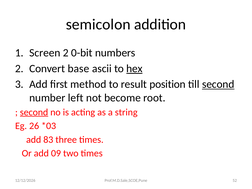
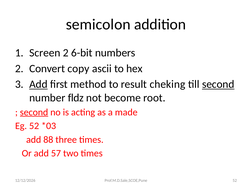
0-bit: 0-bit -> 6-bit
base: base -> copy
hex underline: present -> none
Add at (38, 84) underline: none -> present
position: position -> cheking
left: left -> fldz
string: string -> made
Eg 26: 26 -> 52
83: 83 -> 88
09: 09 -> 57
